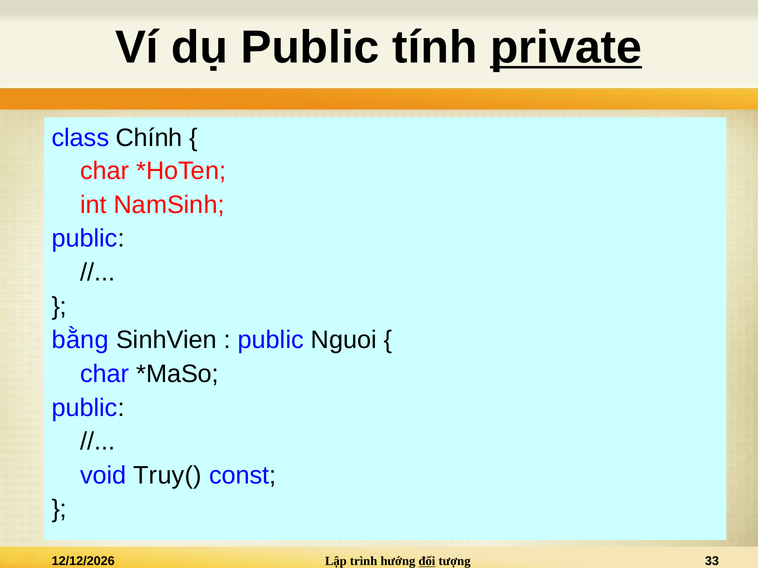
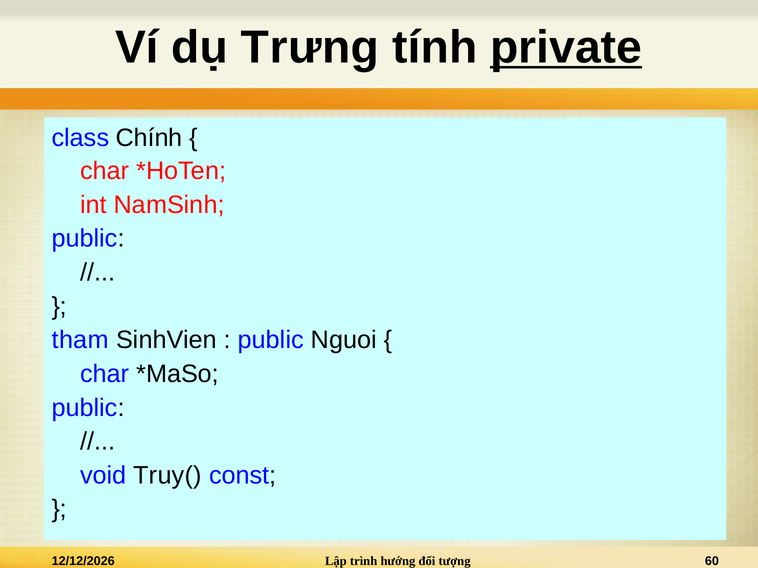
dụ Public: Public -> Trưng
bằng: bằng -> tham
đối underline: present -> none
33: 33 -> 60
